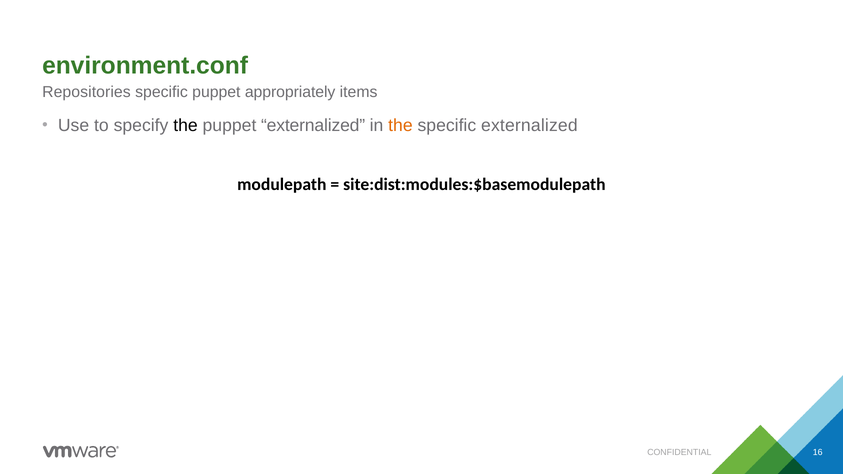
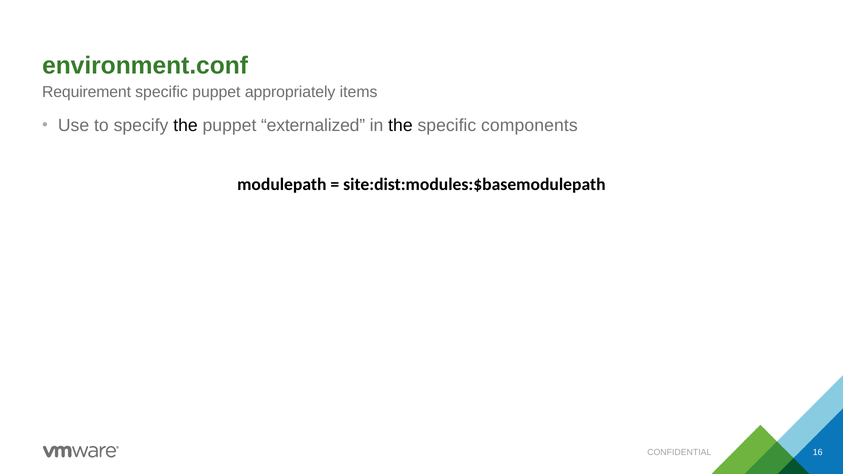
Repositories: Repositories -> Requirement
the at (400, 125) colour: orange -> black
specific externalized: externalized -> components
